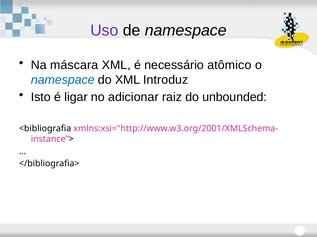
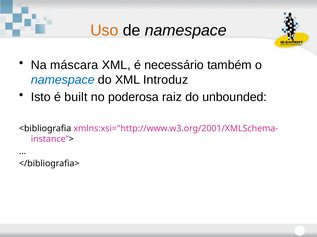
Uso colour: purple -> orange
atômico: atômico -> também
ligar: ligar -> built
adicionar: adicionar -> poderosa
